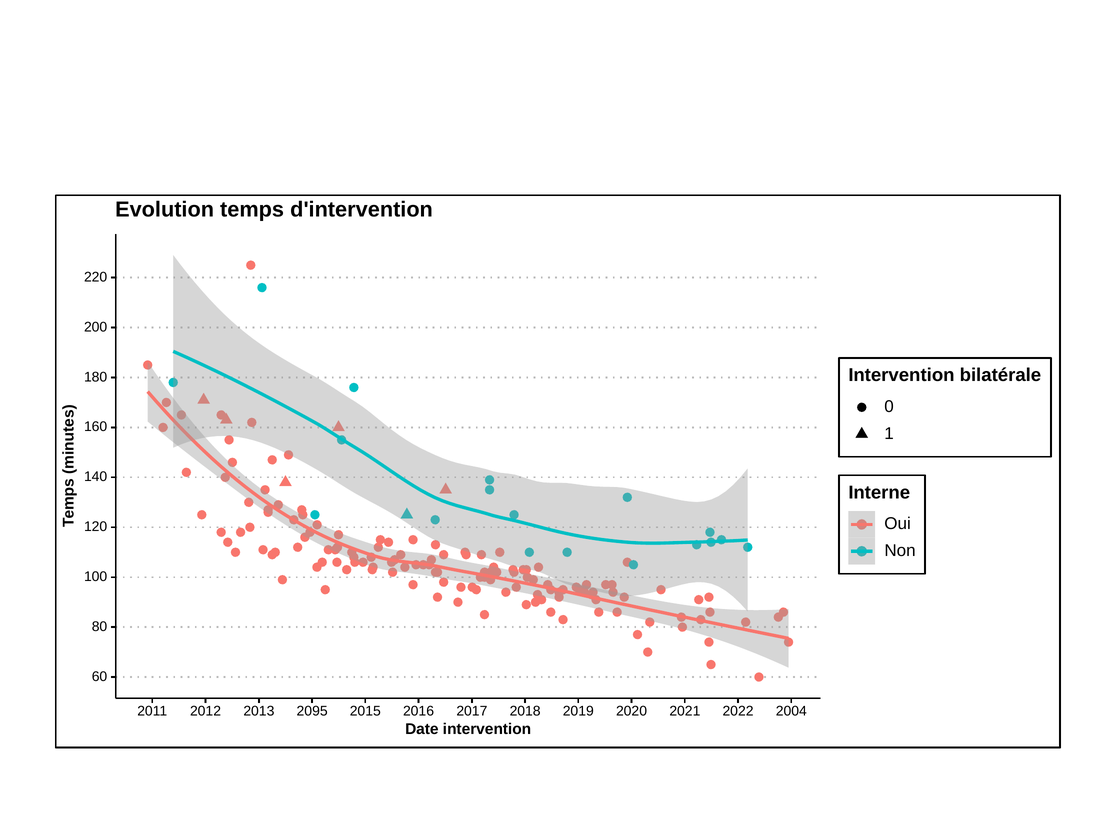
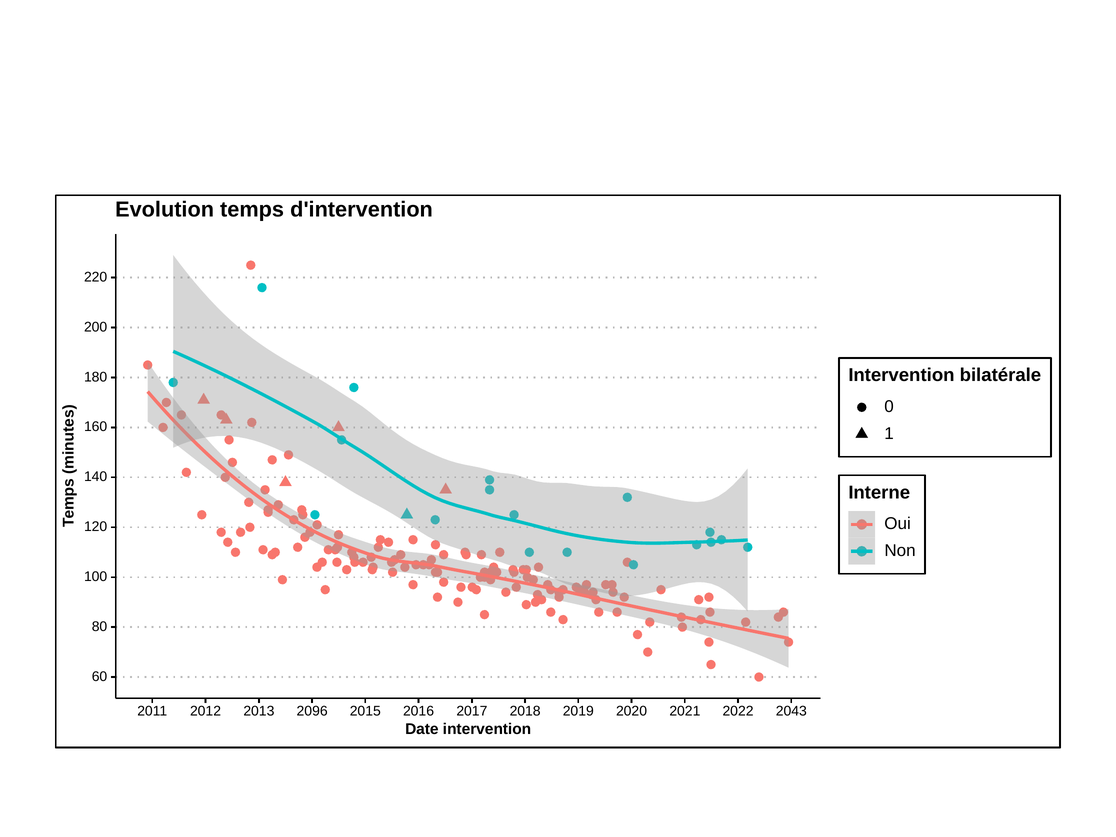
2095: 2095 -> 2096
2004: 2004 -> 2043
